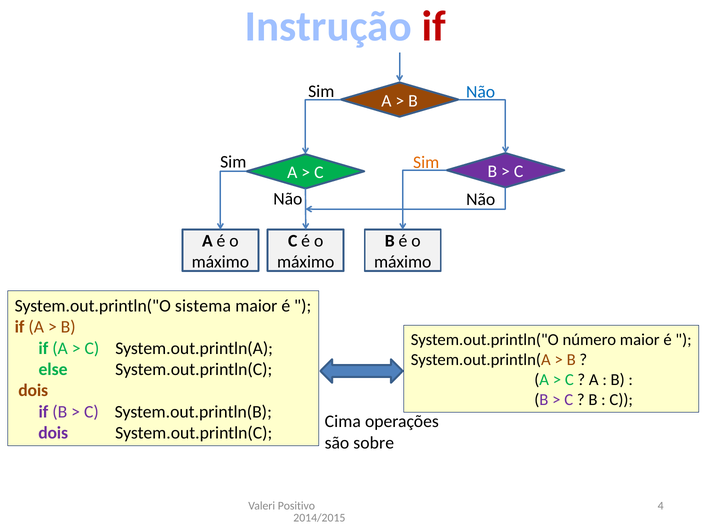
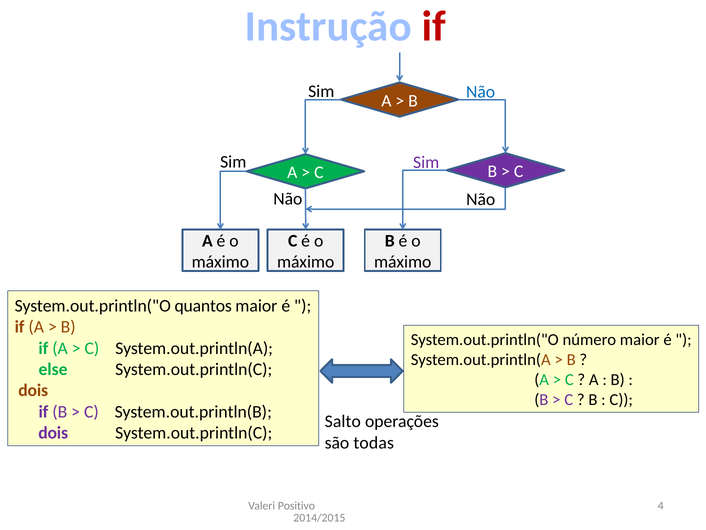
Sim at (426, 162) colour: orange -> purple
sistema: sistema -> quantos
Cima: Cima -> Salto
sobre: sobre -> todas
